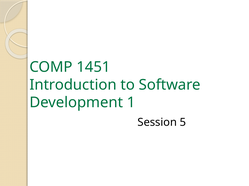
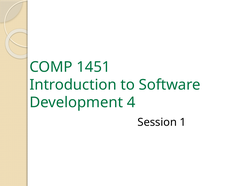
1: 1 -> 4
5: 5 -> 1
